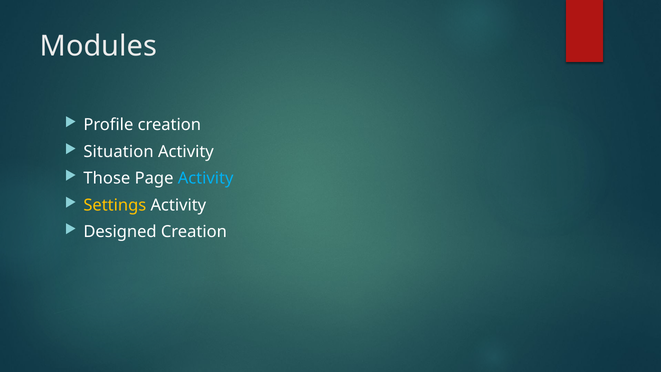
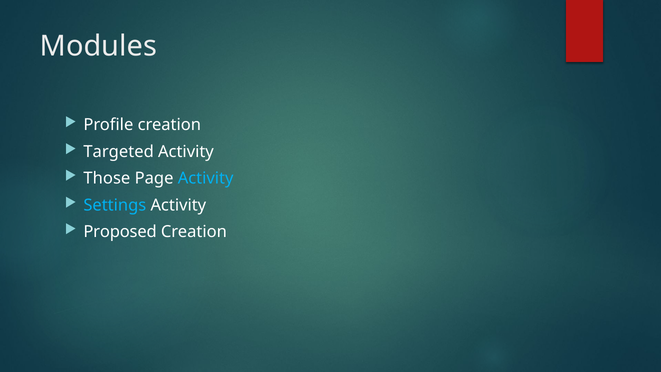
Situation: Situation -> Targeted
Settings colour: yellow -> light blue
Designed: Designed -> Proposed
